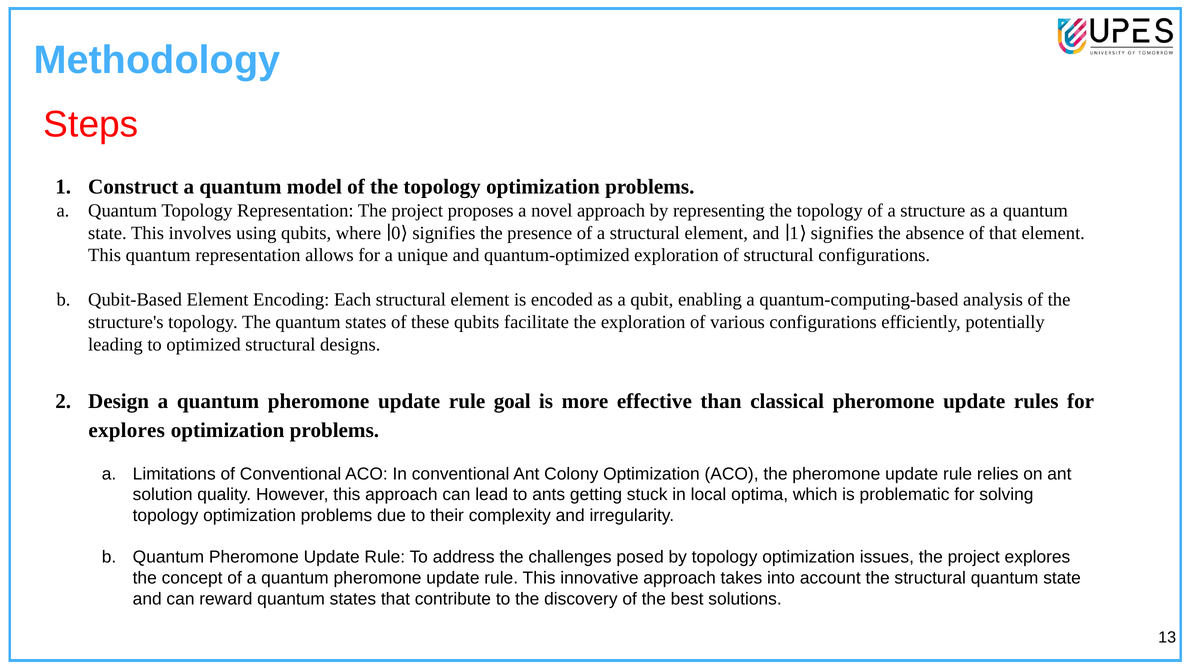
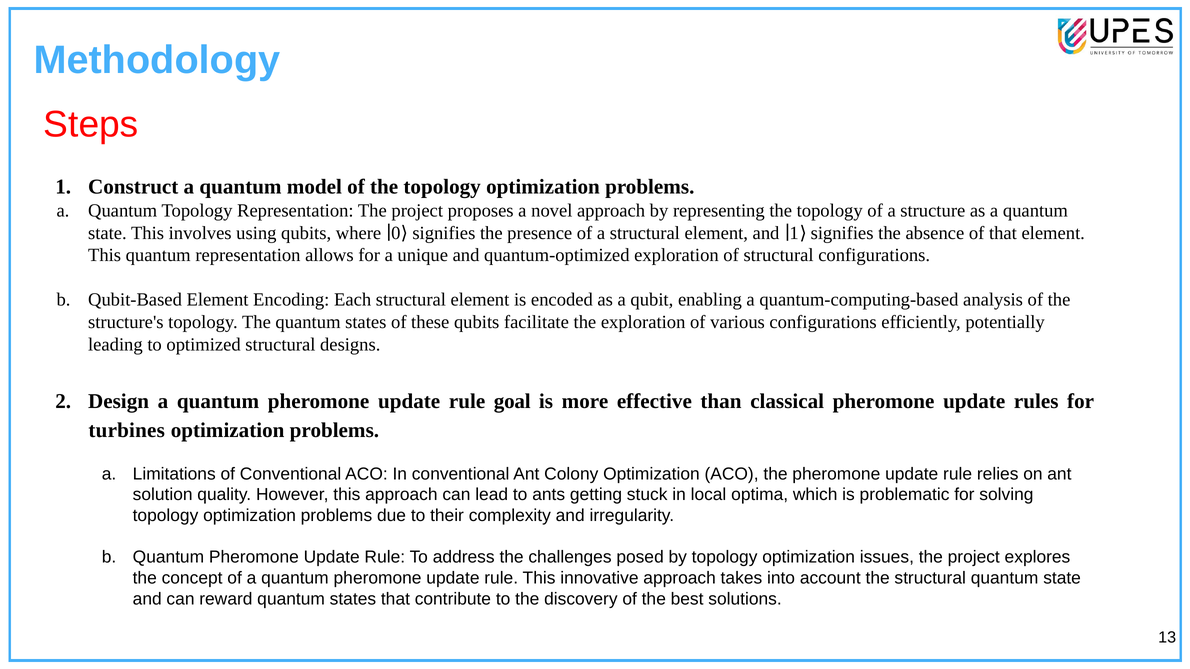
explores at (127, 430): explores -> turbines
